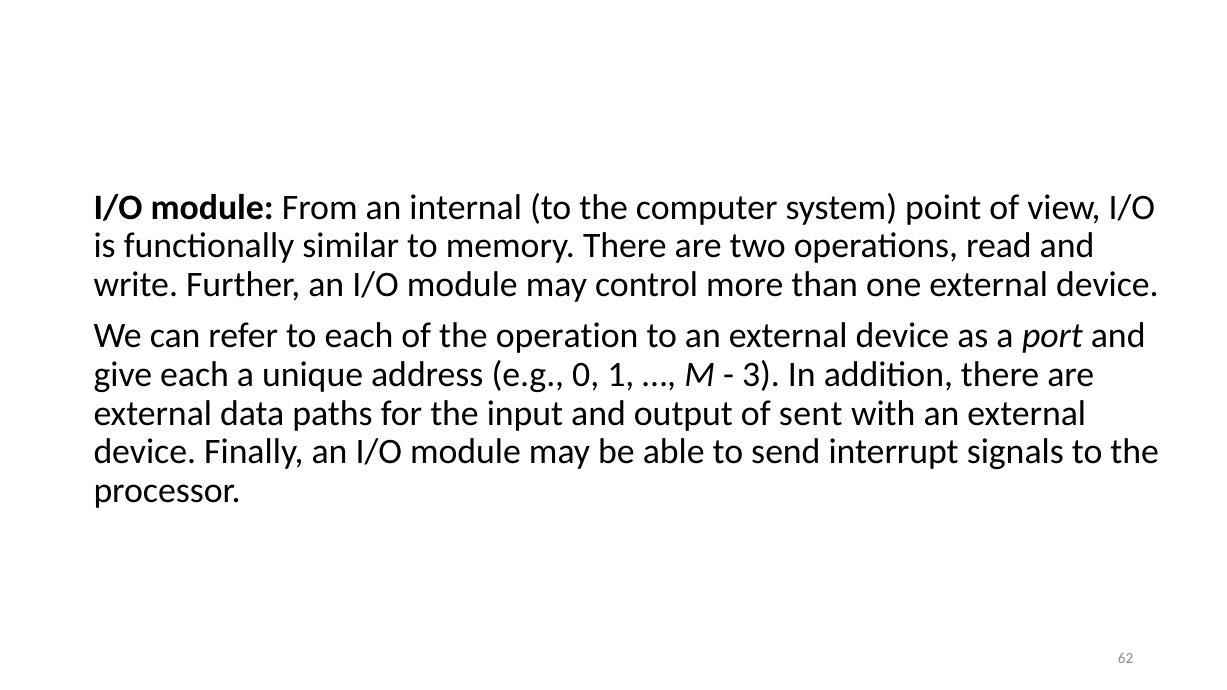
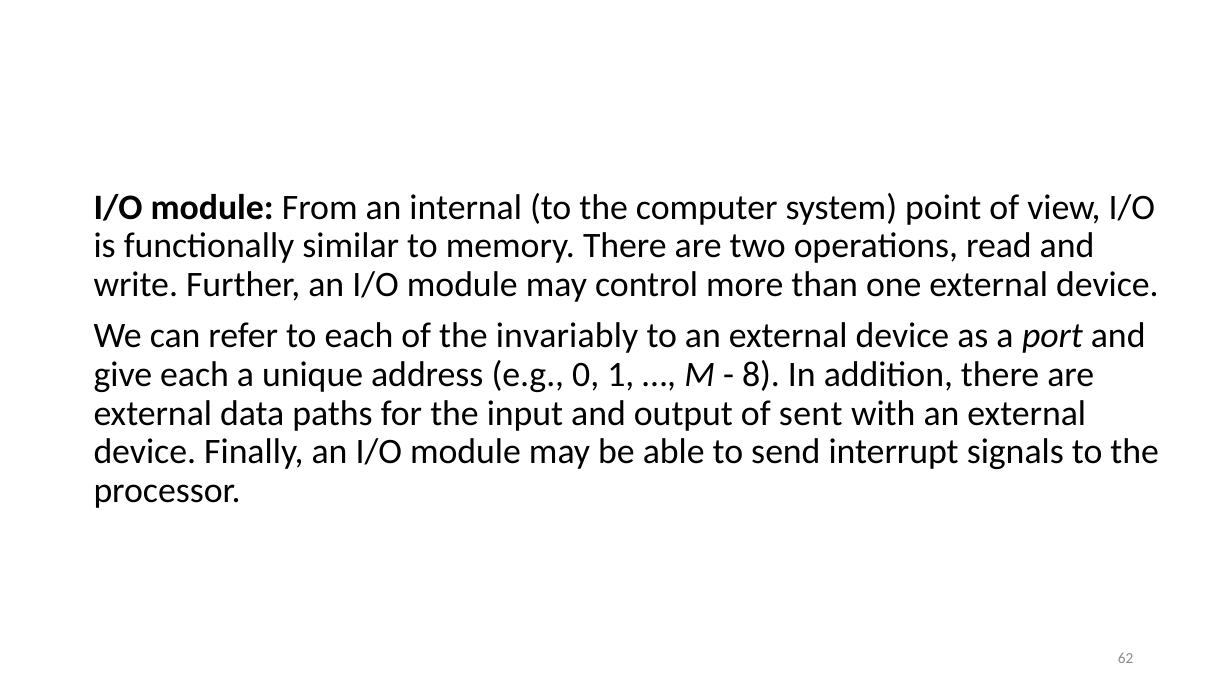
operation: operation -> invariably
3: 3 -> 8
